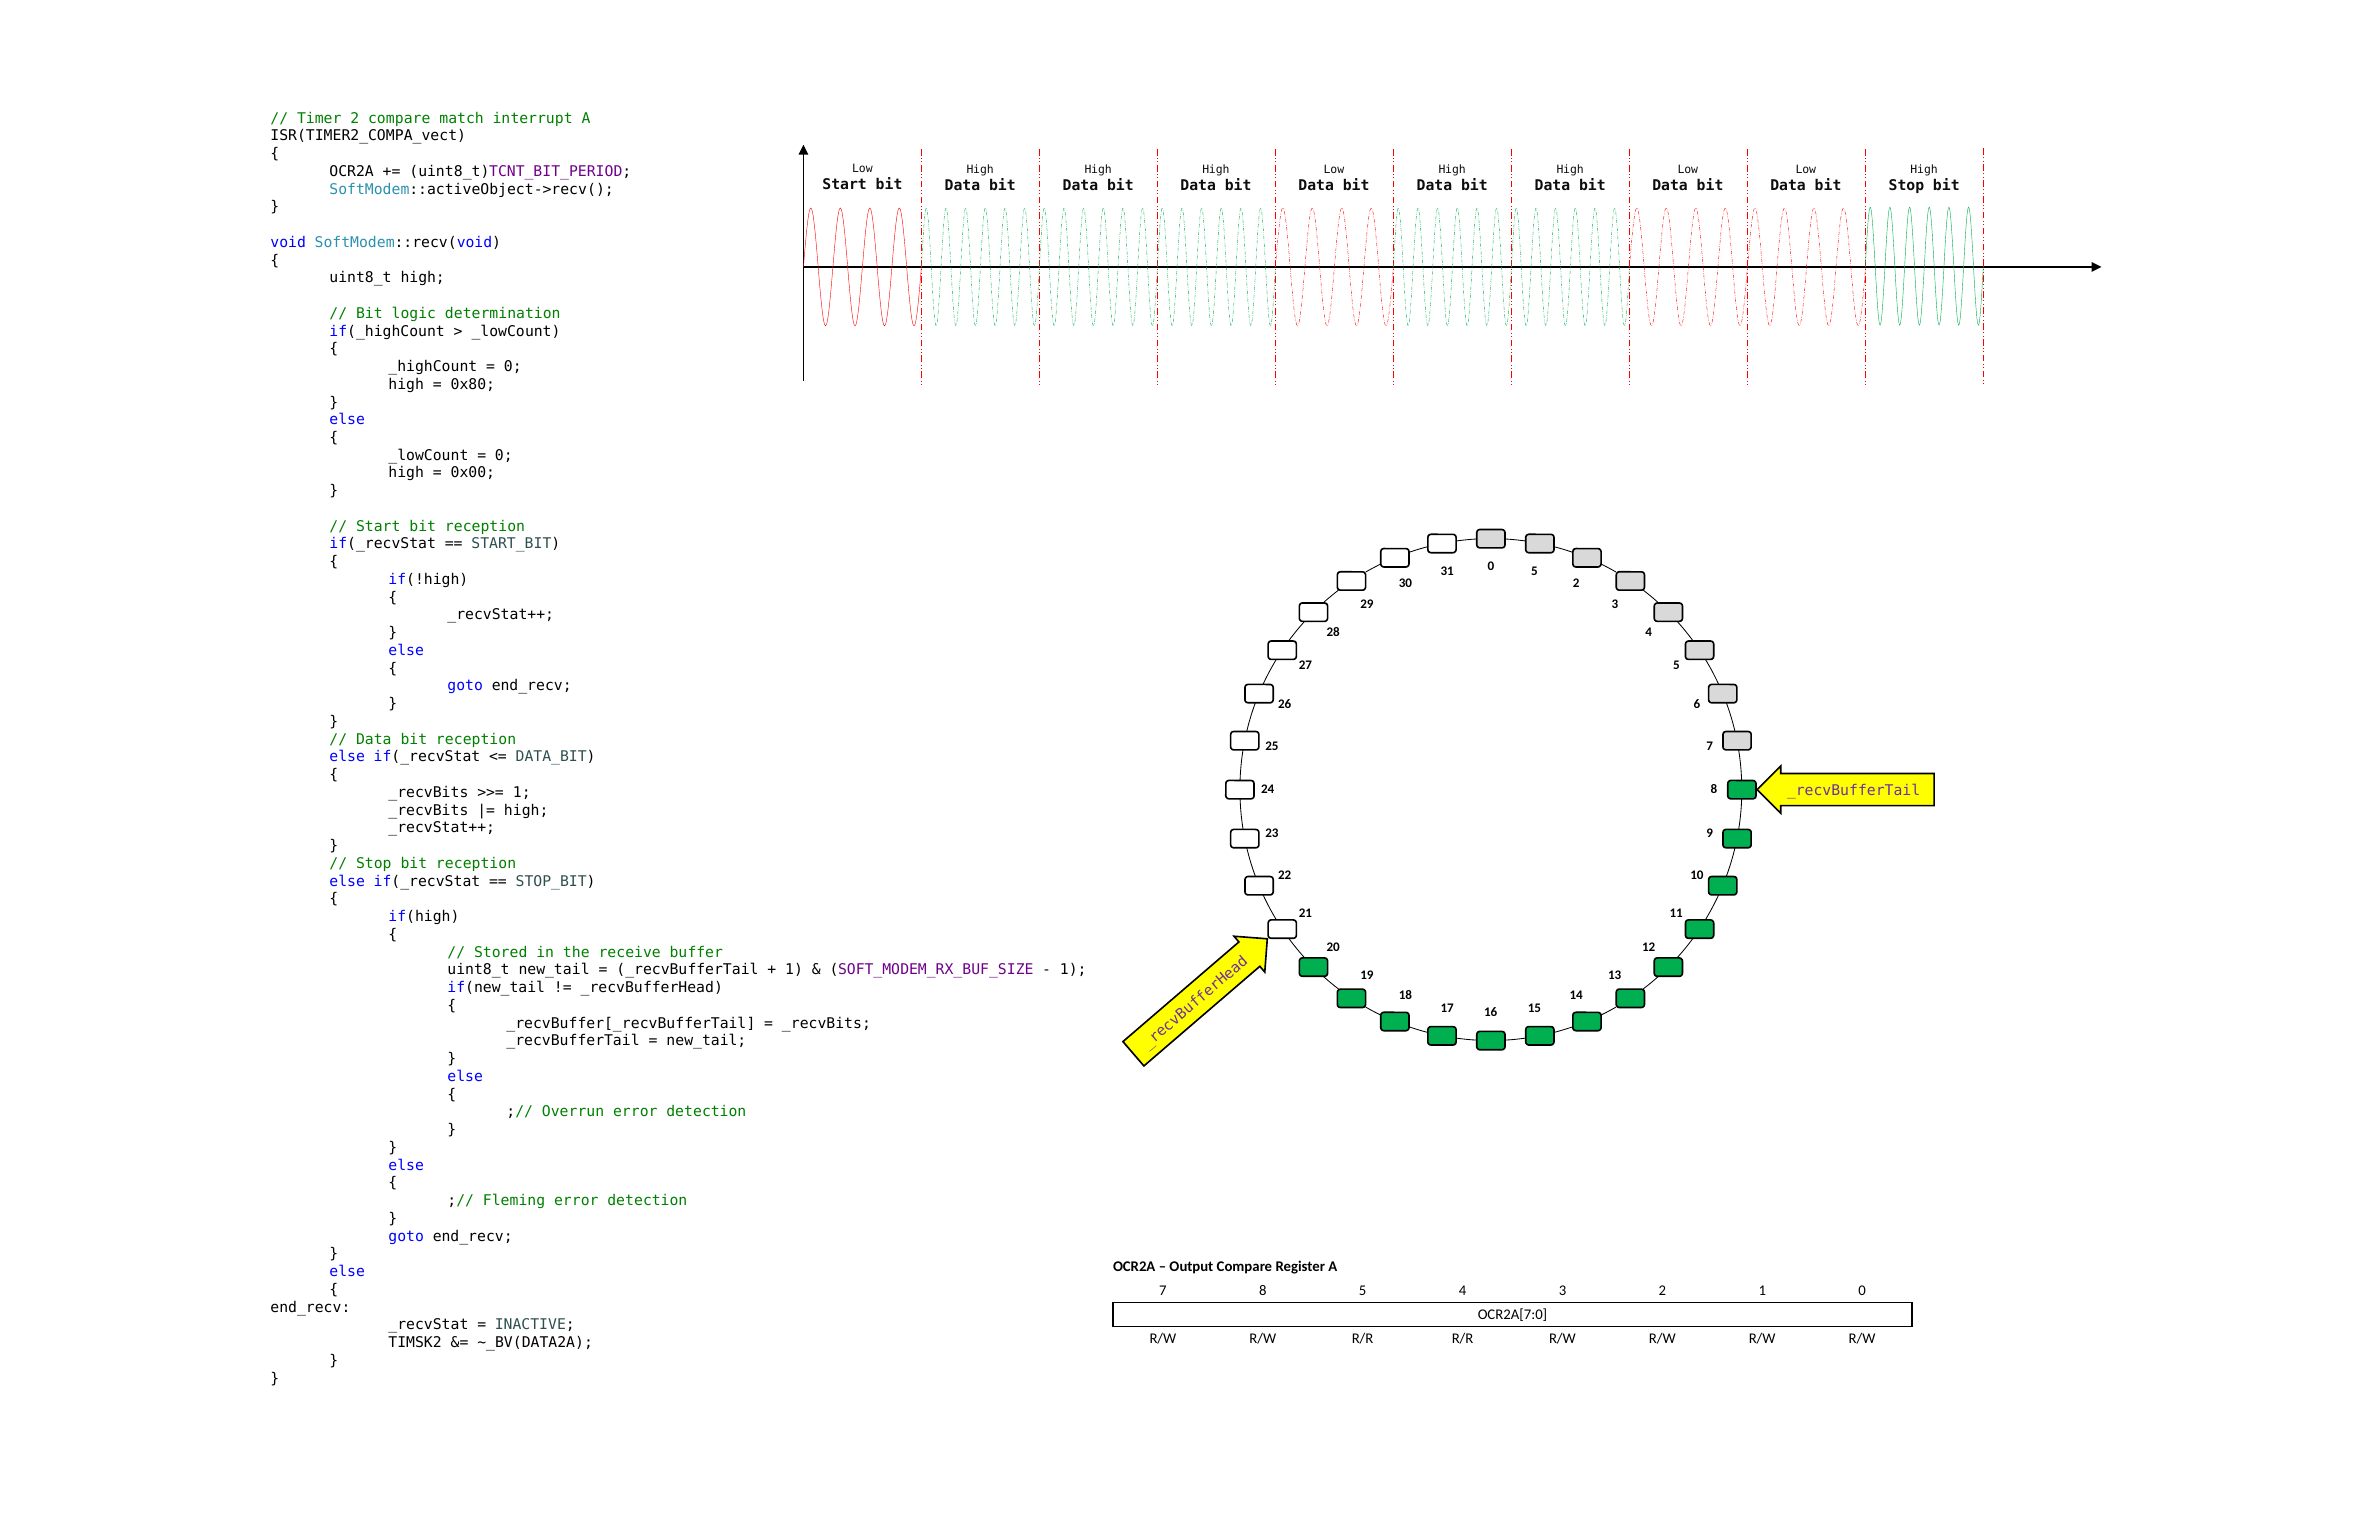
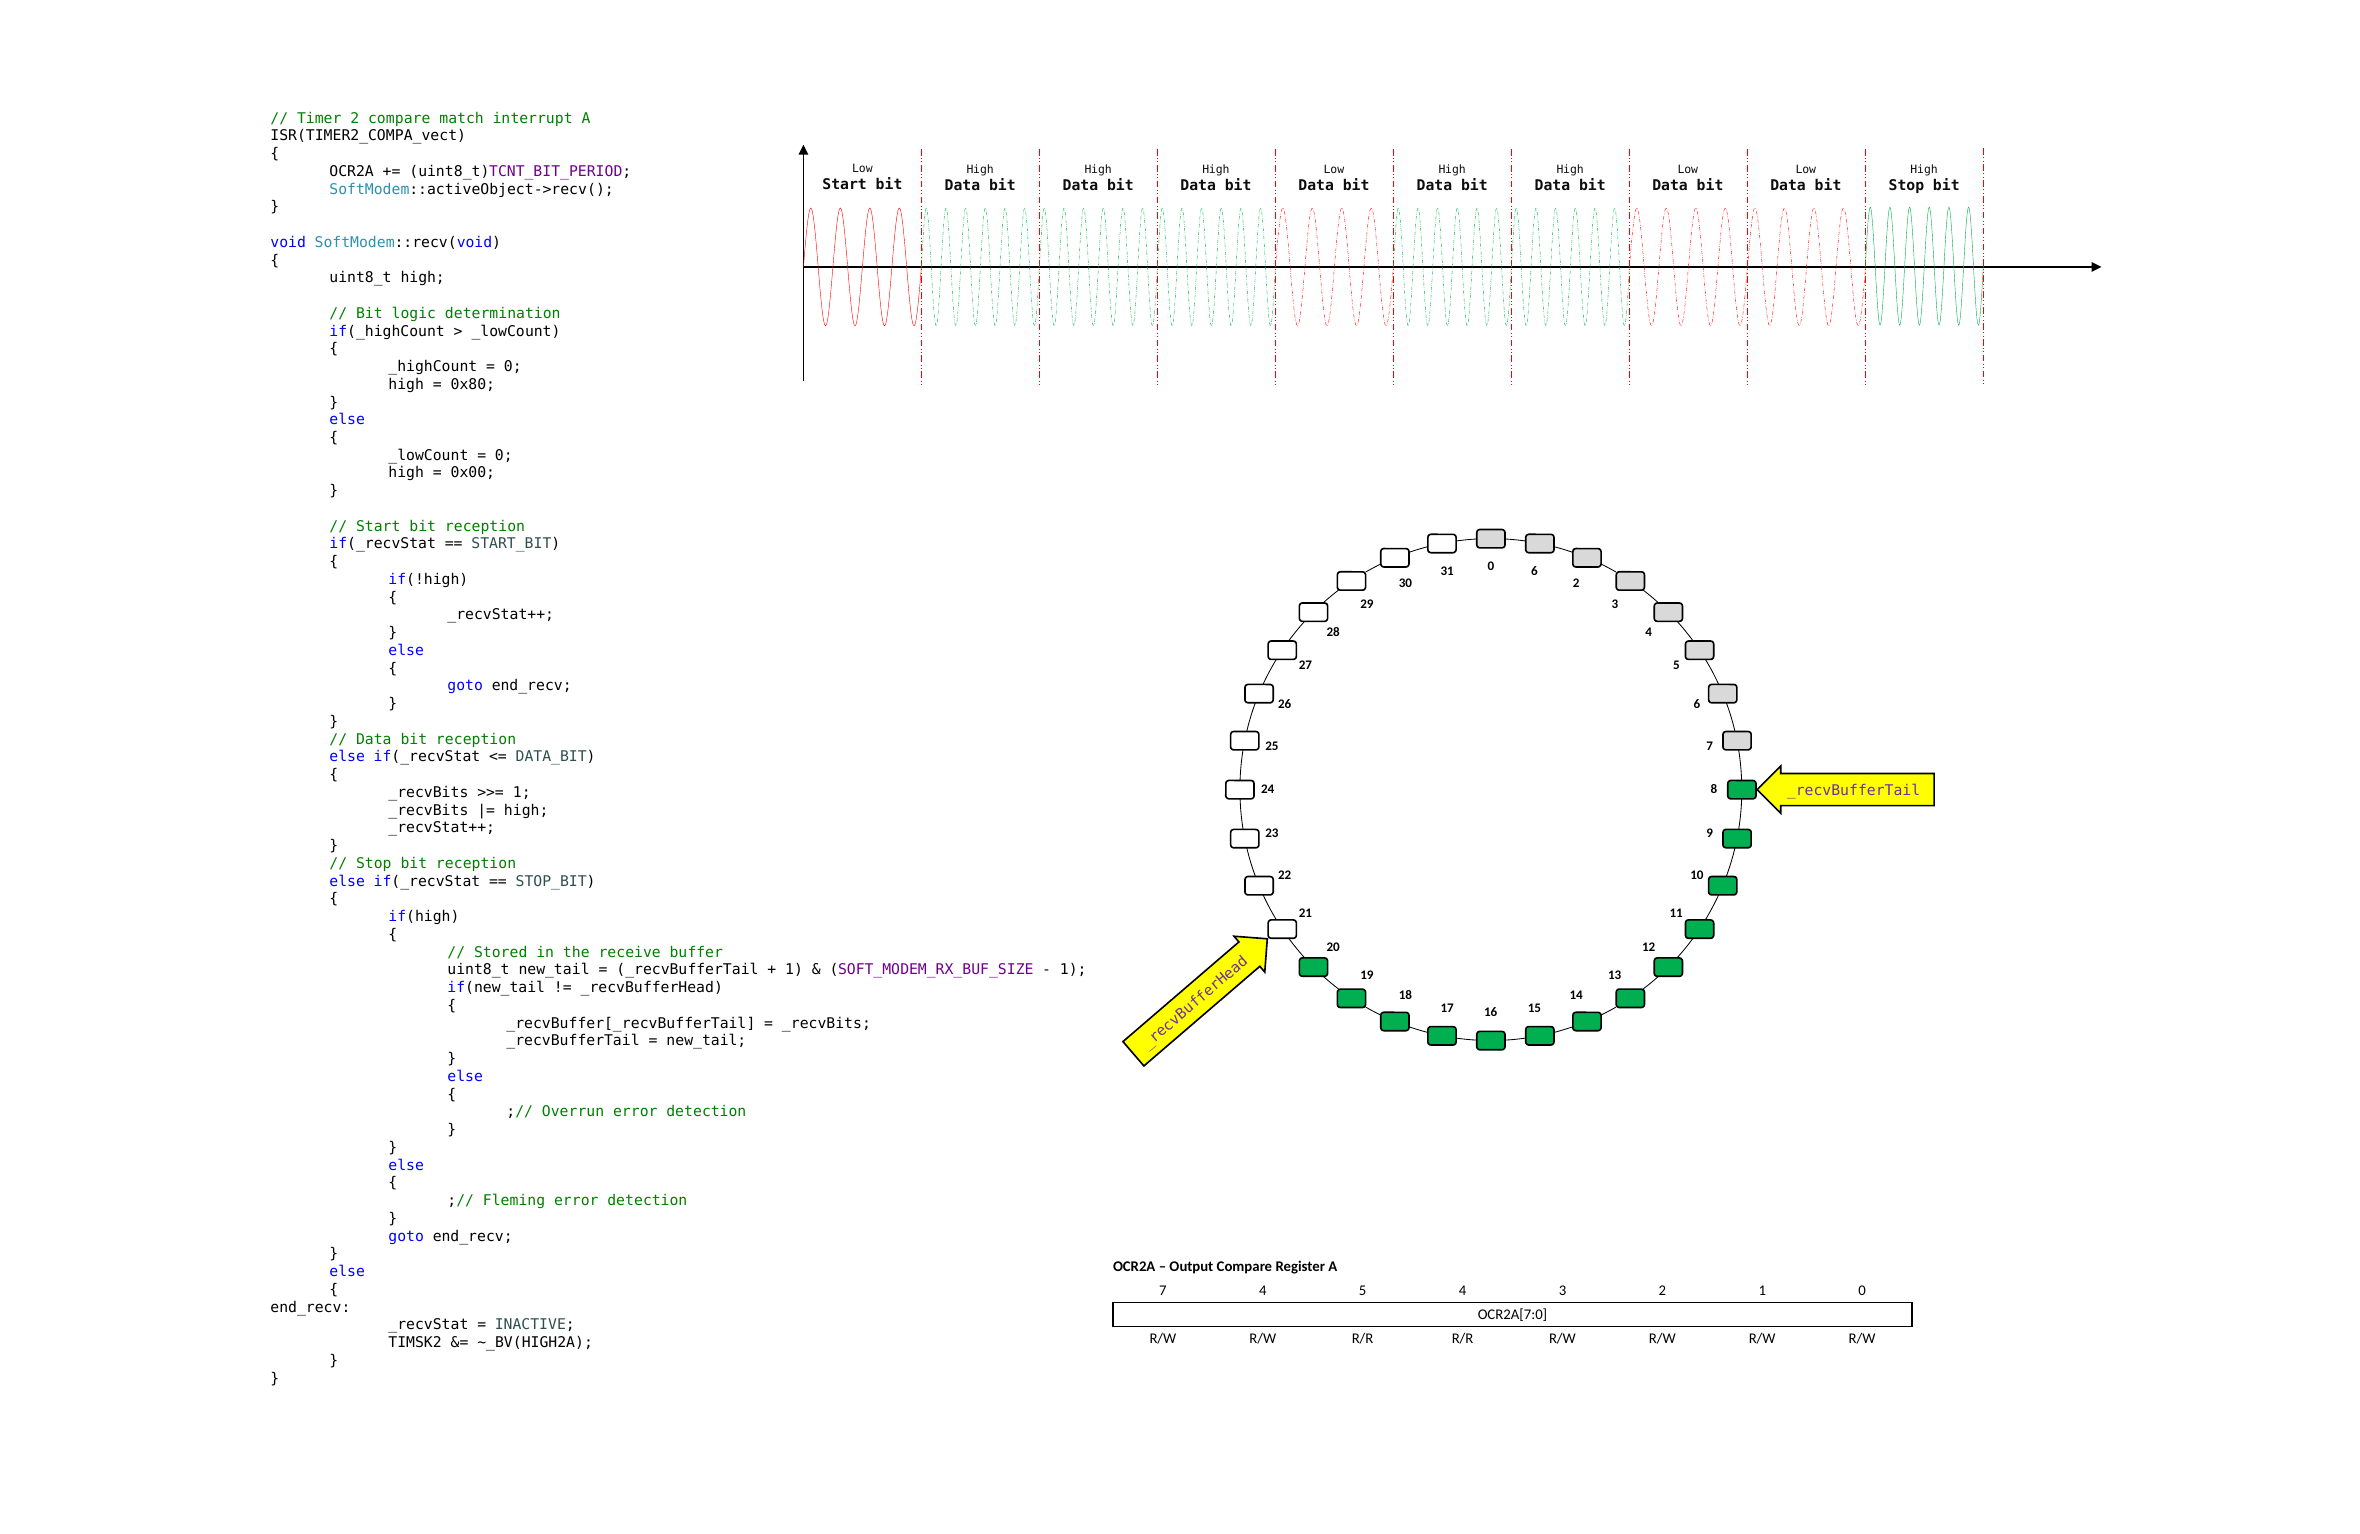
0 5: 5 -> 6
8 at (1263, 1291): 8 -> 4
~_BV(DATA2A: ~_BV(DATA2A -> ~_BV(HIGH2A
